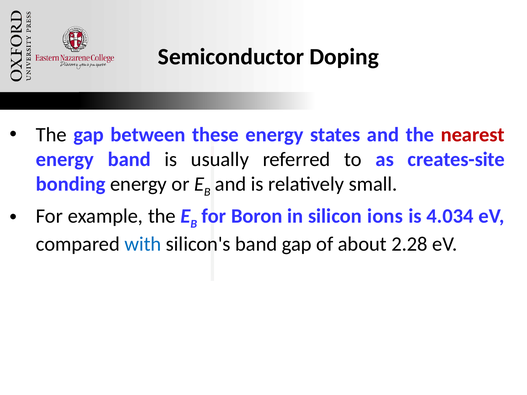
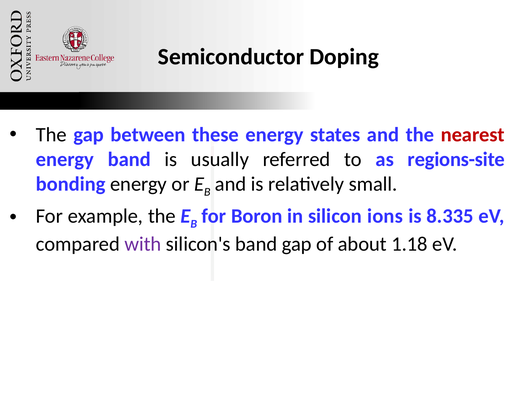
creates-site: creates-site -> regions-site
4.034: 4.034 -> 8.335
with colour: blue -> purple
2.28: 2.28 -> 1.18
